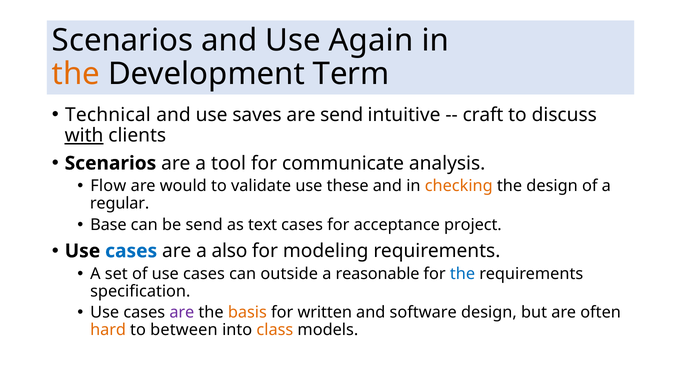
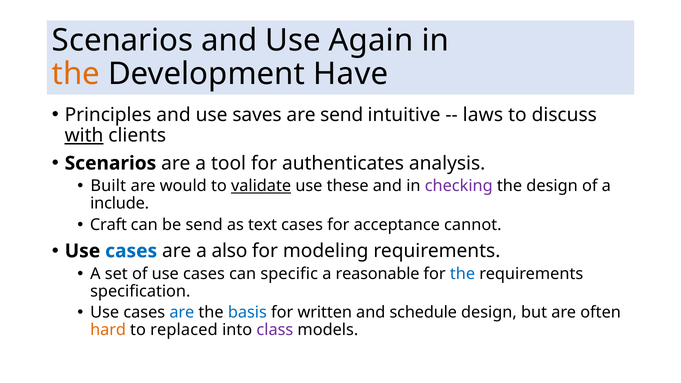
Term: Term -> Have
Technical: Technical -> Principles
craft: craft -> laws
communicate: communicate -> authenticates
Flow: Flow -> Built
validate underline: none -> present
checking colour: orange -> purple
regular: regular -> include
Base: Base -> Craft
project: project -> cannot
outside: outside -> specific
are at (182, 313) colour: purple -> blue
basis colour: orange -> blue
software: software -> schedule
between: between -> replaced
class colour: orange -> purple
